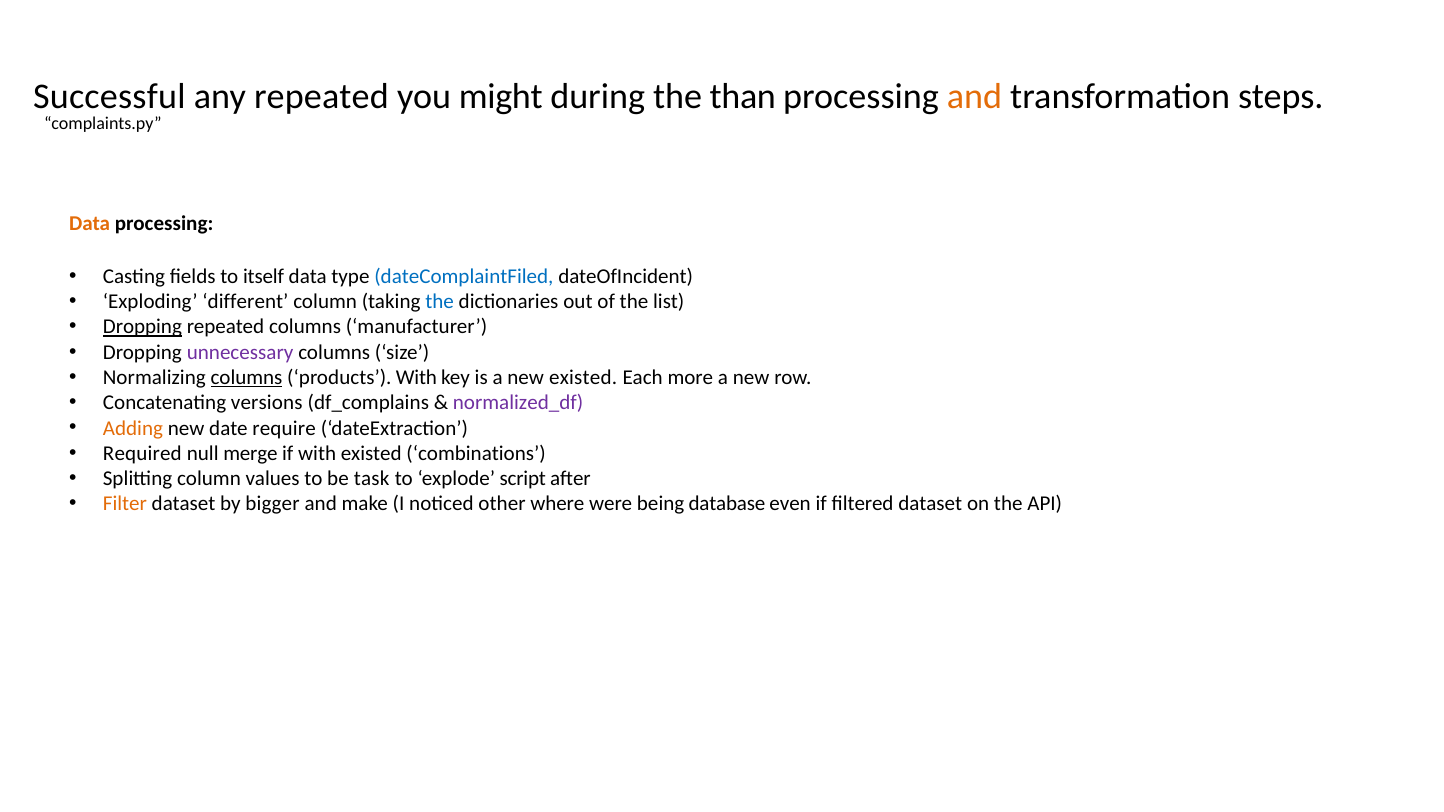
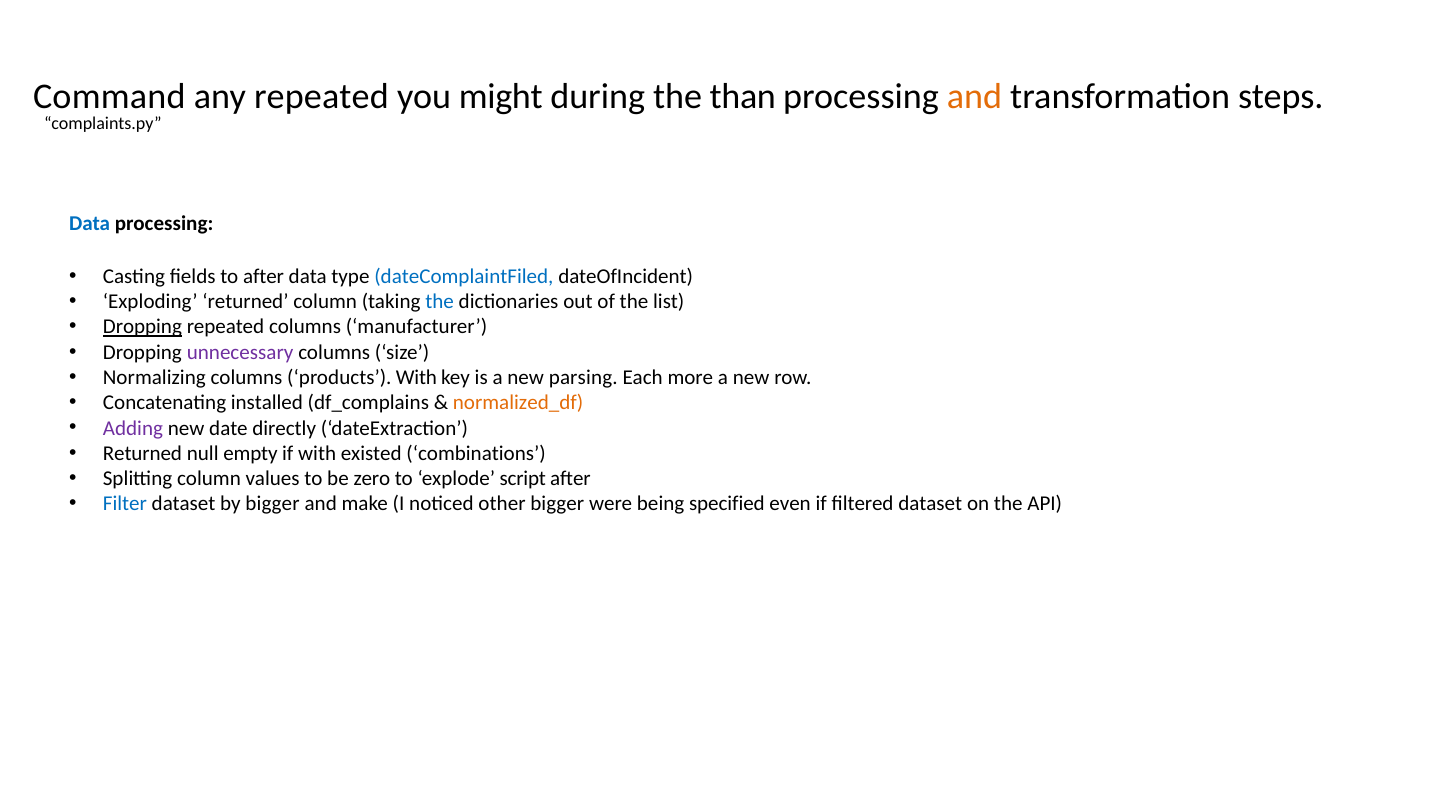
Successful: Successful -> Command
Data at (90, 224) colour: orange -> blue
to itself: itself -> after
Exploding different: different -> returned
columns at (246, 378) underline: present -> none
new existed: existed -> parsing
versions: versions -> installed
normalized_df colour: purple -> orange
Adding colour: orange -> purple
require: require -> directly
Required at (142, 453): Required -> Returned
merge: merge -> empty
task: task -> zero
Filter colour: orange -> blue
other where: where -> bigger
database: database -> specified
